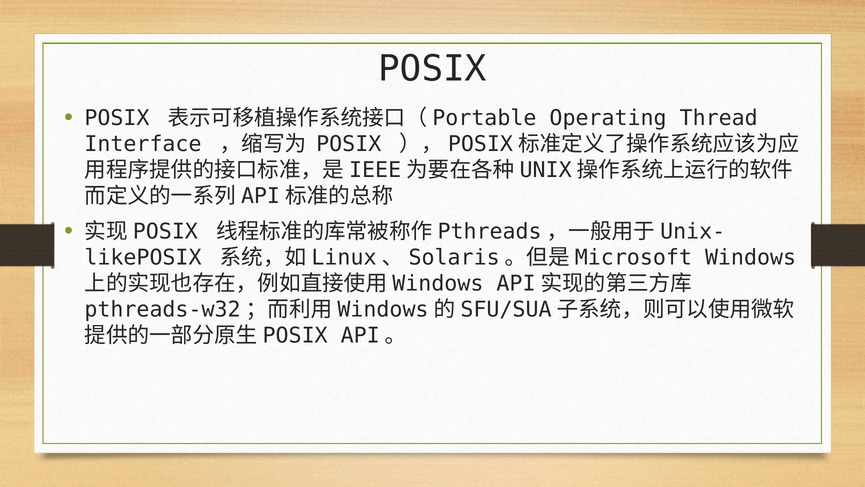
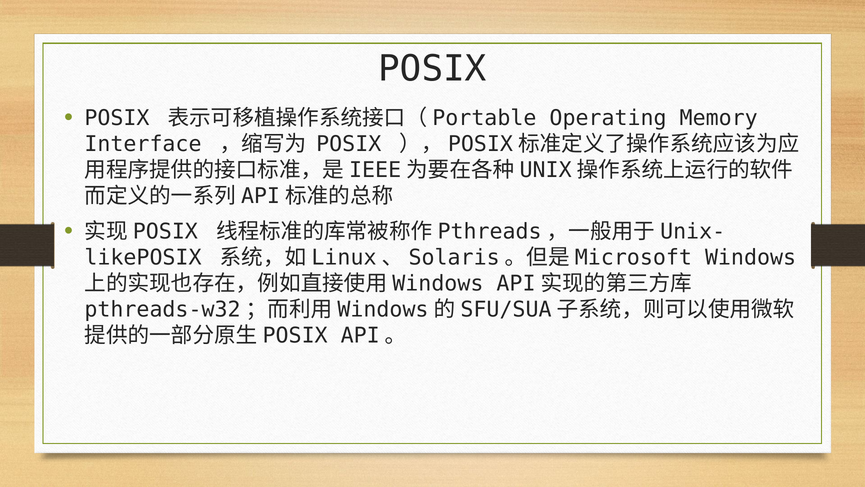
Thread: Thread -> Memory
